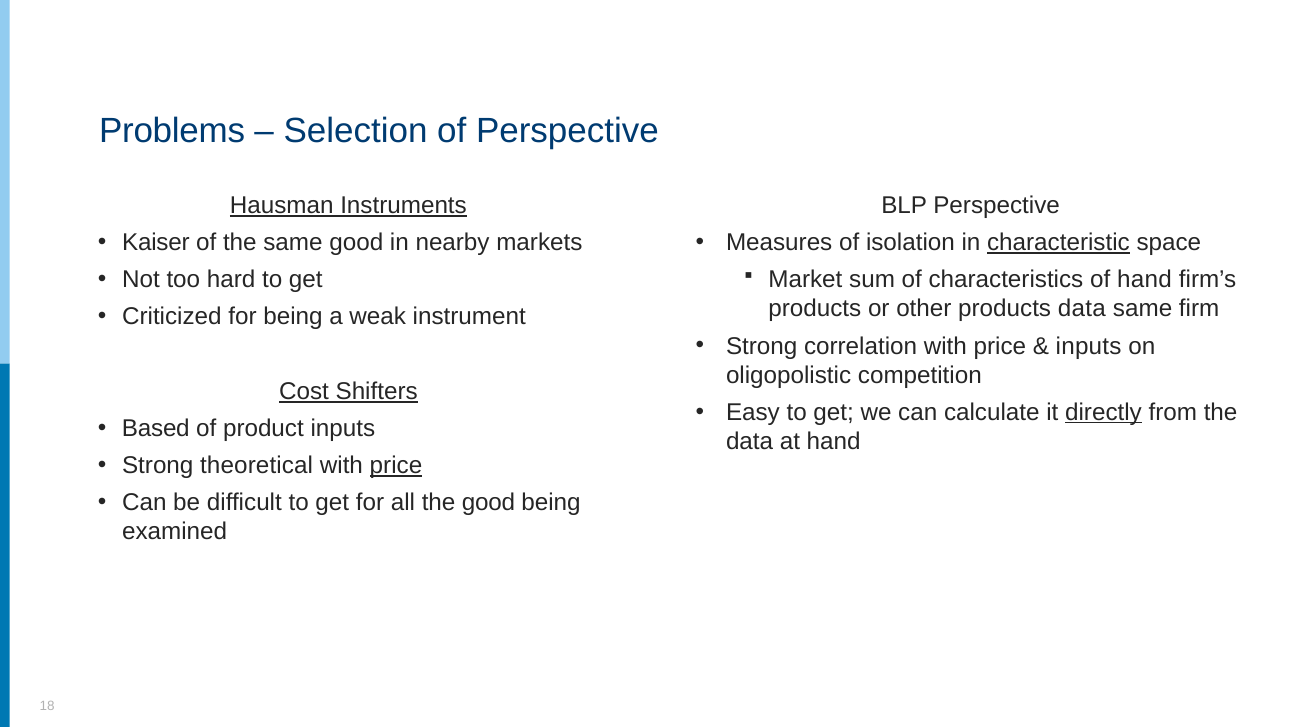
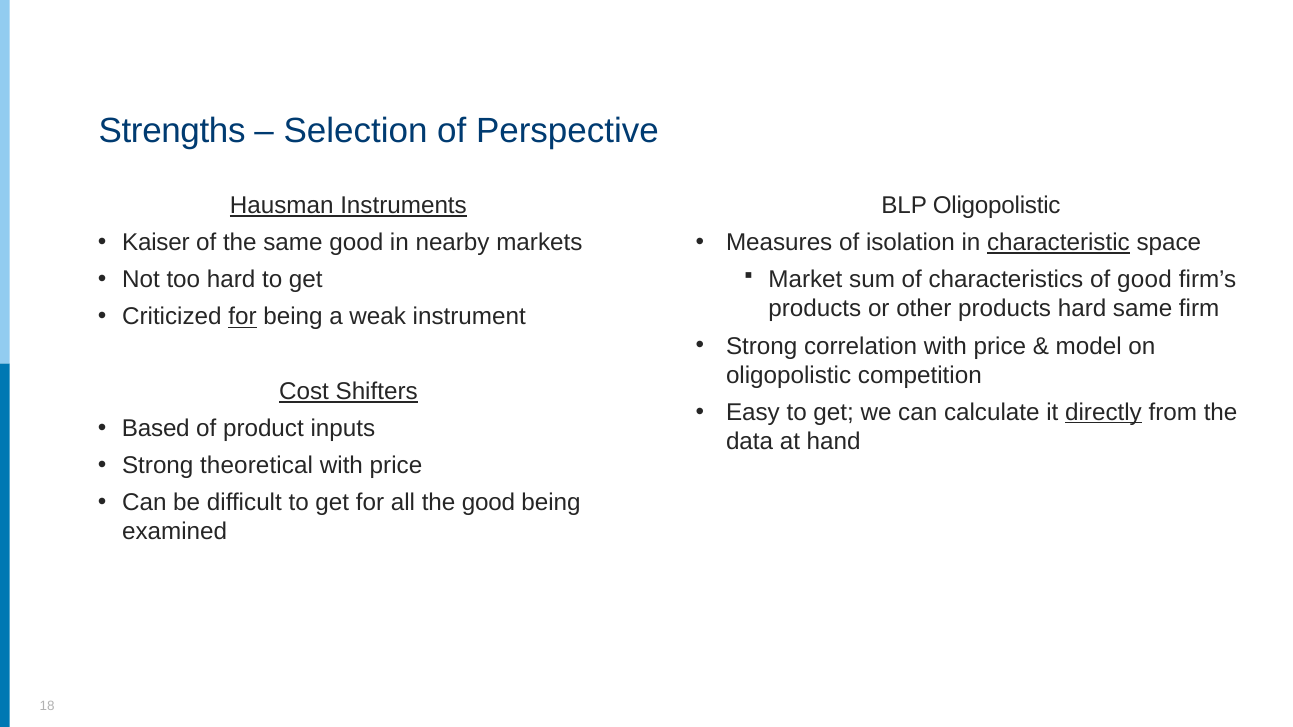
Problems: Problems -> Strengths
BLP Perspective: Perspective -> Oligopolistic
of hand: hand -> good
products data: data -> hard
for at (242, 317) underline: none -> present
inputs at (1089, 346): inputs -> model
price at (396, 466) underline: present -> none
